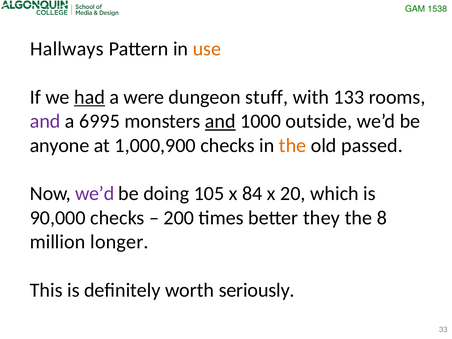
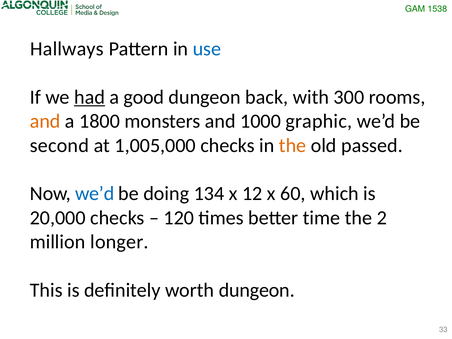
use colour: orange -> blue
were: were -> good
stuff: stuff -> back
133: 133 -> 300
and at (45, 121) colour: purple -> orange
6995: 6995 -> 1800
and at (220, 121) underline: present -> none
outside: outside -> graphic
anyone: anyone -> second
1,000,900: 1,000,900 -> 1,005,000
we’d at (95, 194) colour: purple -> blue
105: 105 -> 134
84: 84 -> 12
20: 20 -> 60
90,000: 90,000 -> 20,000
200: 200 -> 120
they: they -> time
8: 8 -> 2
worth seriously: seriously -> dungeon
